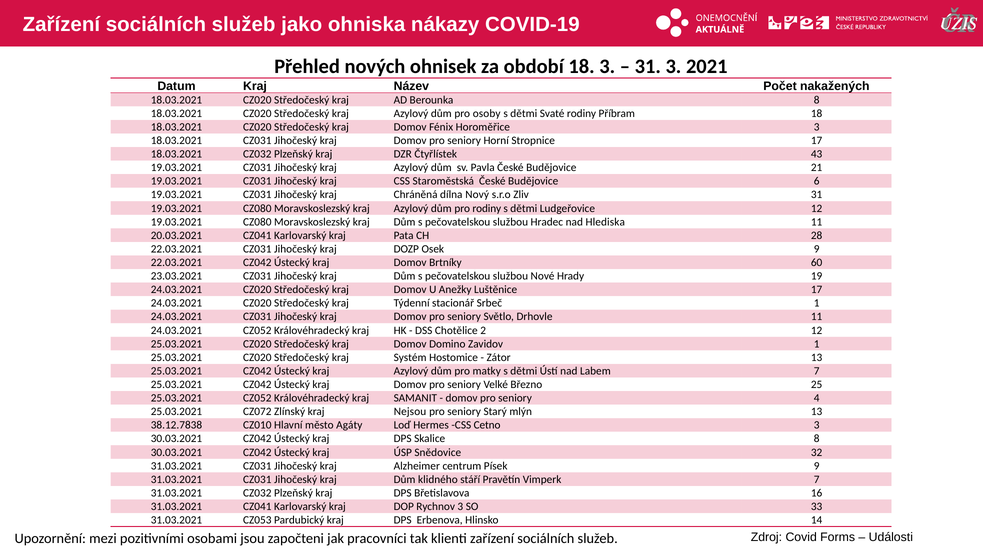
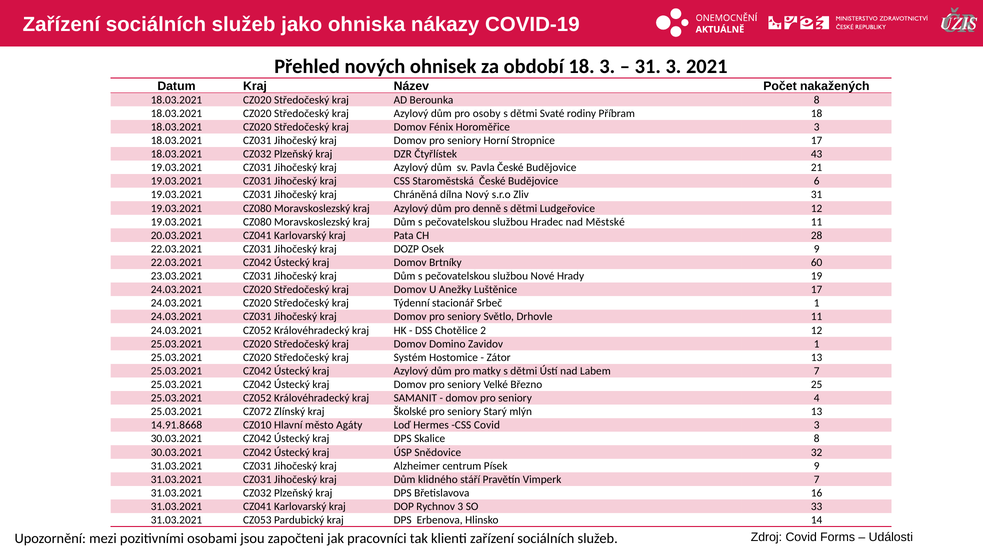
pro rodiny: rodiny -> denně
Hlediska: Hlediska -> Městské
Nejsou: Nejsou -> Školské
38.12.7838: 38.12.7838 -> 14.91.8668
CSS Cetno: Cetno -> Covid
